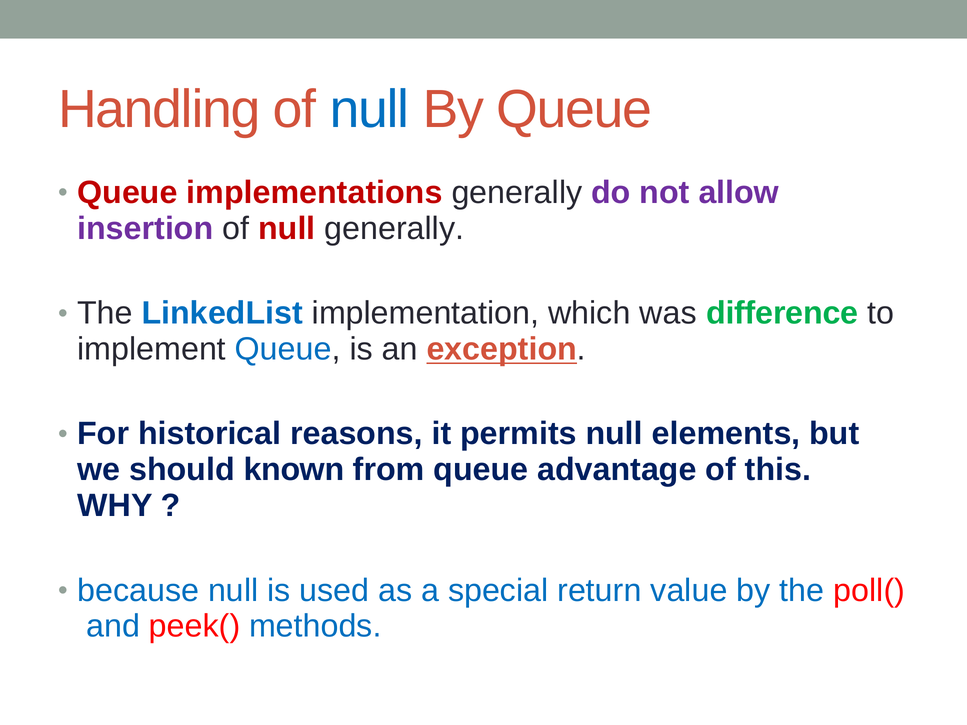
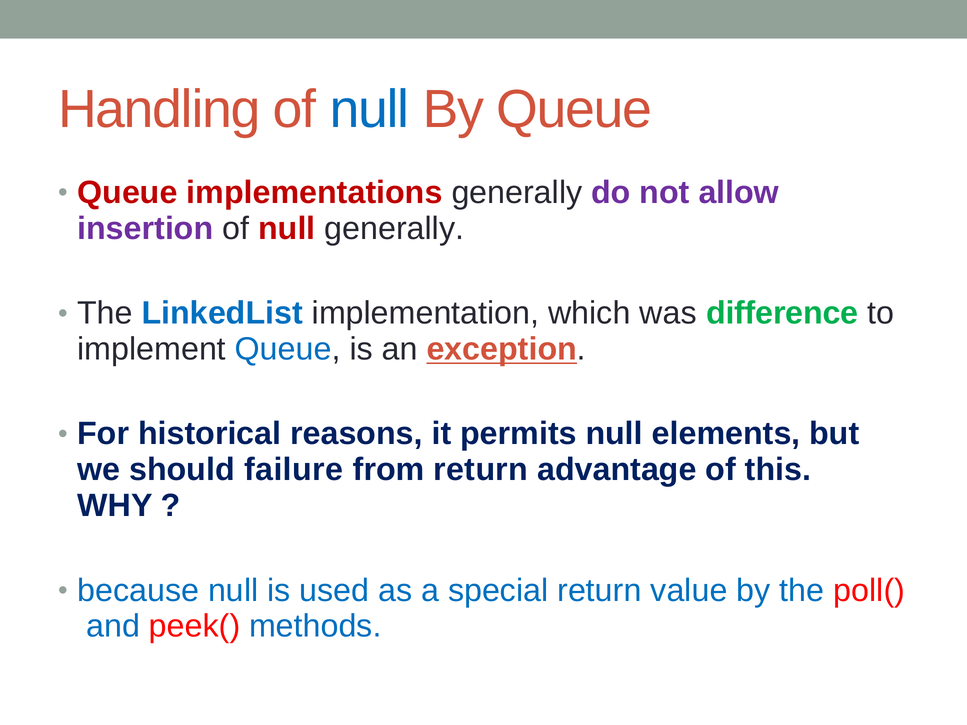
known: known -> failure
from queue: queue -> return
